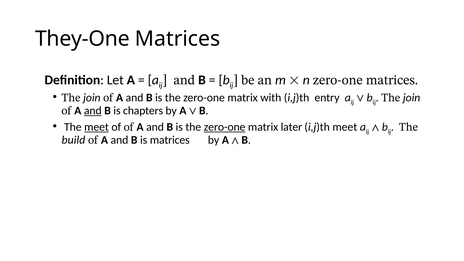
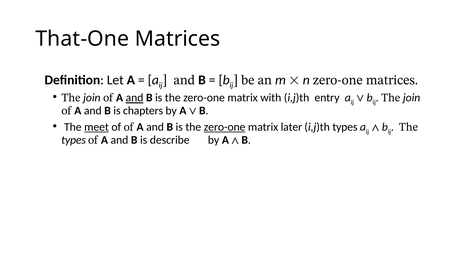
They-One: They-One -> That-One
and at (135, 98) underline: none -> present
and at (93, 111) underline: present -> none
i,j)th meet: meet -> types
build at (73, 140): build -> types
is matrices: matrices -> describe
